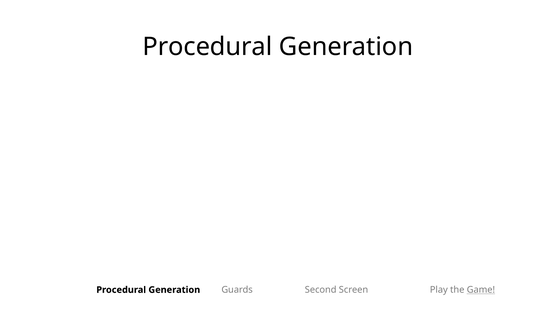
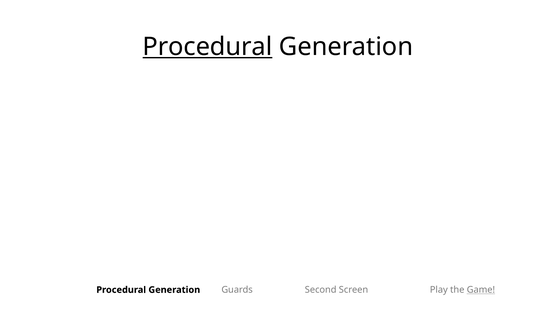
Procedural at (207, 47) underline: none -> present
